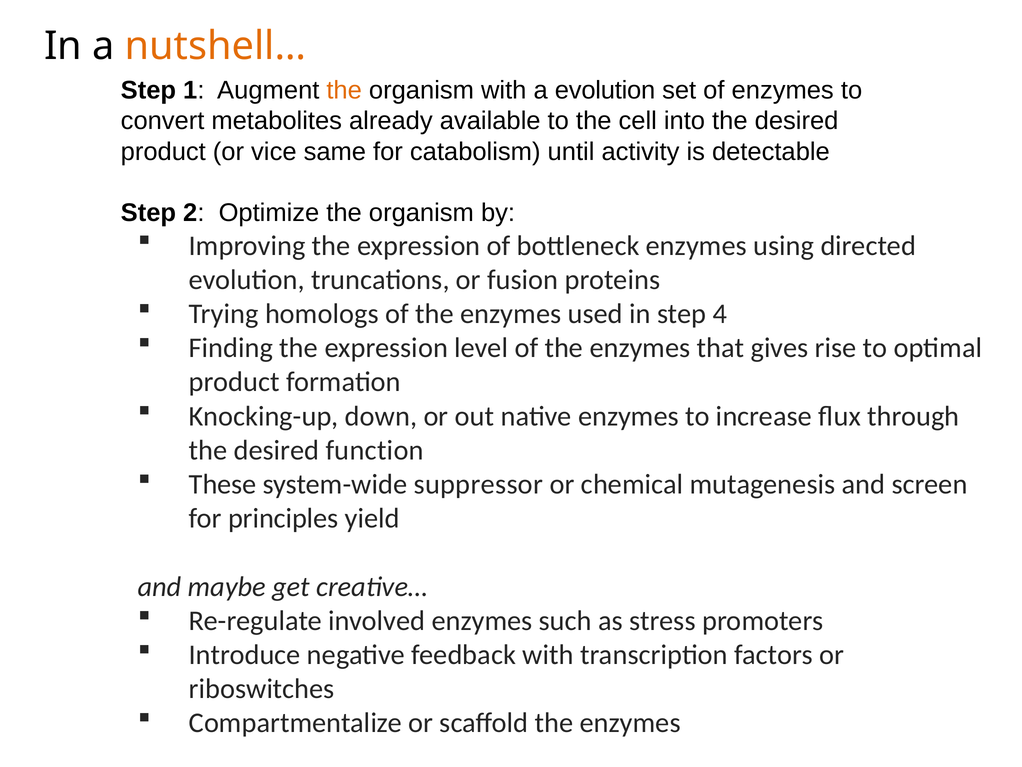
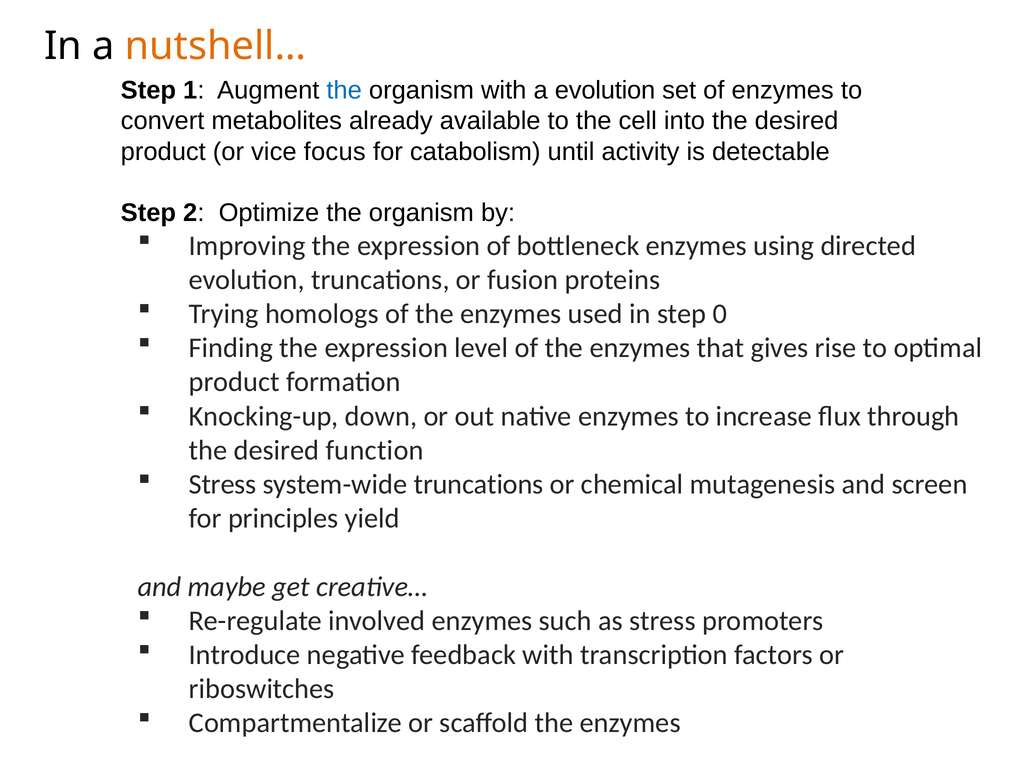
the at (344, 90) colour: orange -> blue
same: same -> focus
4: 4 -> 0
These at (223, 484): These -> Stress
system-wide suppressor: suppressor -> truncations
